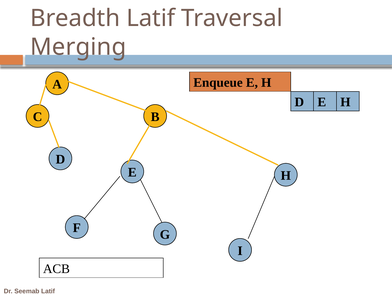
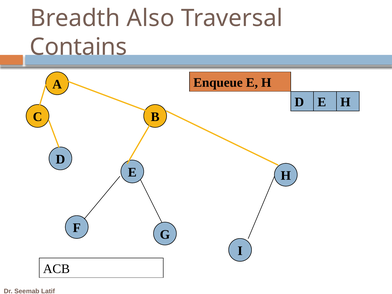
Breadth Latif: Latif -> Also
Merging: Merging -> Contains
